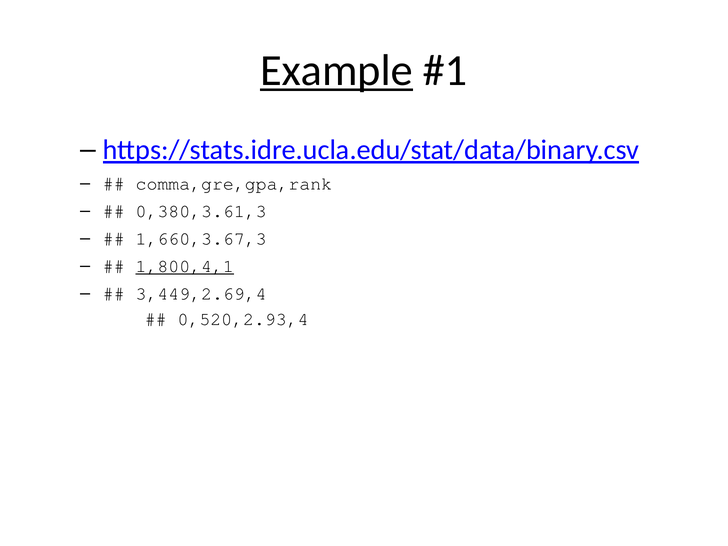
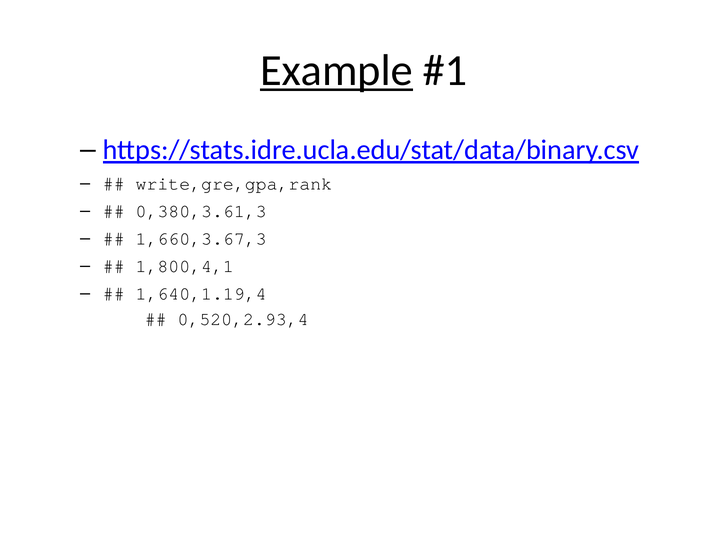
comma,gre,gpa,rank: comma,gre,gpa,rank -> write,gre,gpa,rank
1,800,4,1 underline: present -> none
3,449,2.69,4: 3,449,2.69,4 -> 1,640,1.19,4
